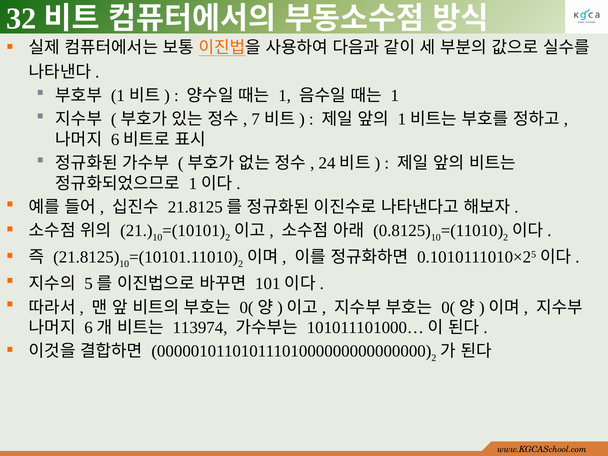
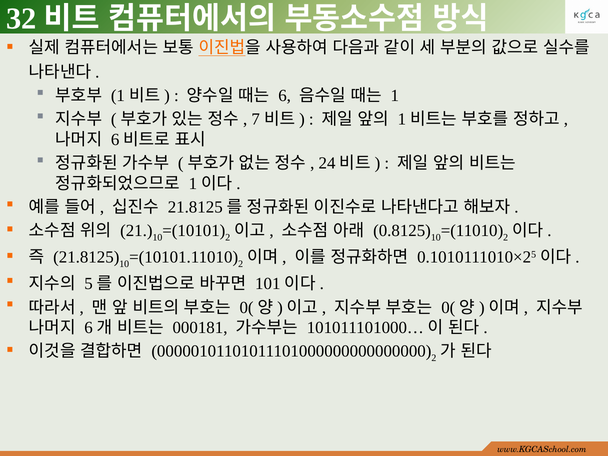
1 at (285, 96): 1 -> 6
113974: 113974 -> 000181
